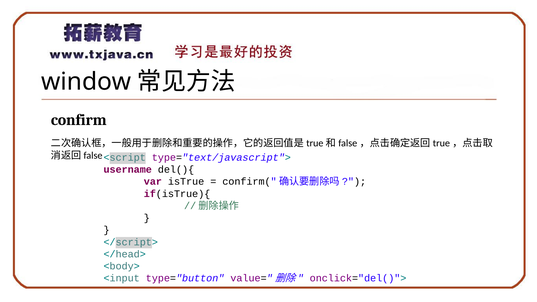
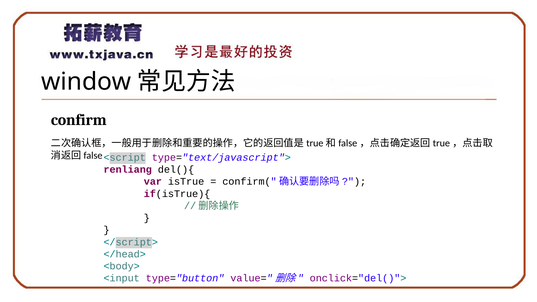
username: username -> renliang
